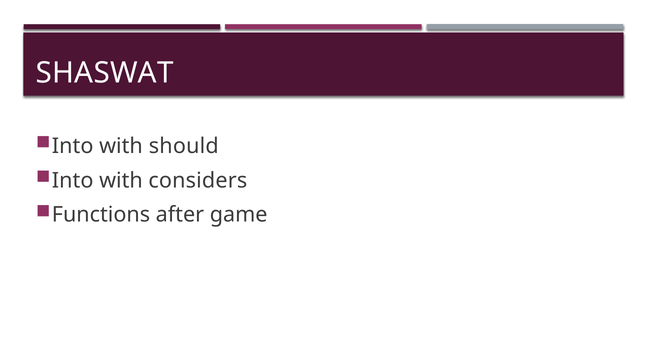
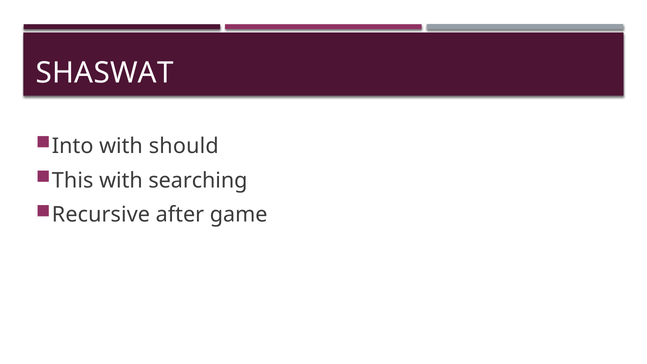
Into at (73, 181): Into -> This
considers: considers -> searching
Functions: Functions -> Recursive
